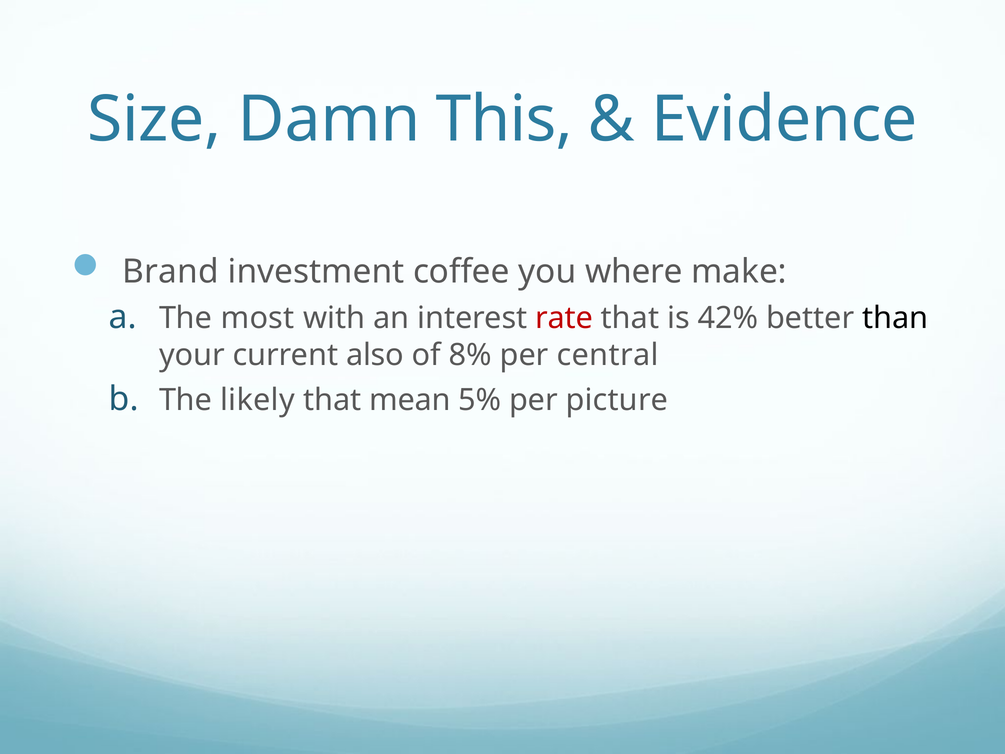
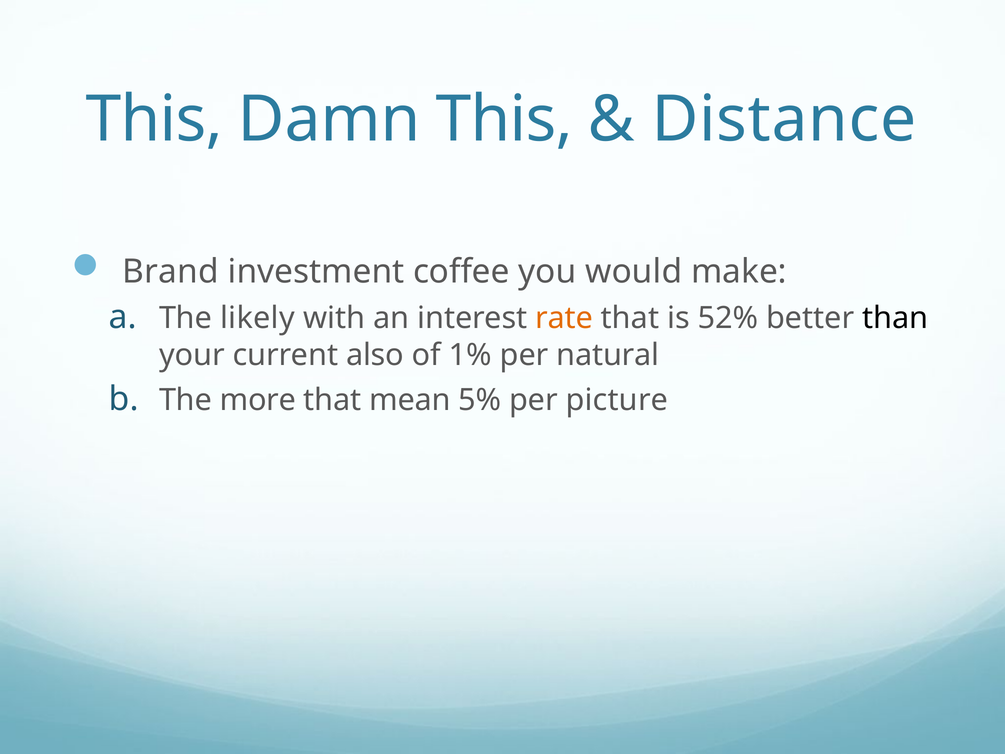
Size at (154, 120): Size -> This
Evidence: Evidence -> Distance
where: where -> would
most: most -> likely
rate colour: red -> orange
42%: 42% -> 52%
8%: 8% -> 1%
central: central -> natural
likely: likely -> more
